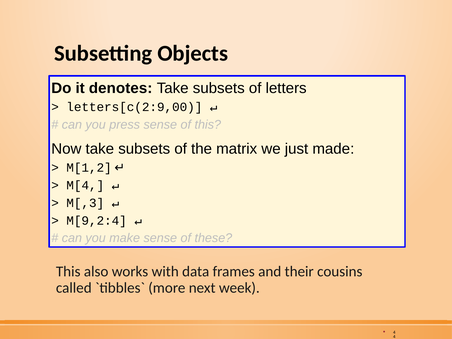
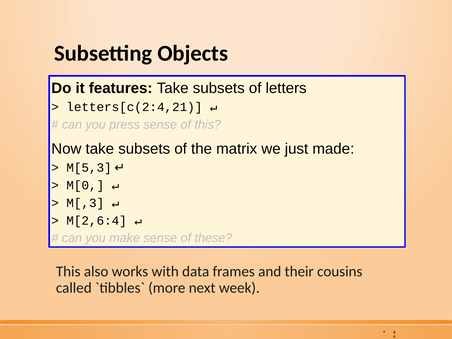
denotes: denotes -> features
letters[c(2:9,00: letters[c(2:9,00 -> letters[c(2:4,21
M[1,2: M[1,2 -> M[5,3
M[4: M[4 -> M[0
M[9,2:4: M[9,2:4 -> M[2,6:4
